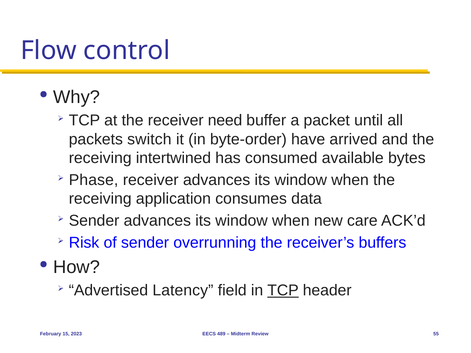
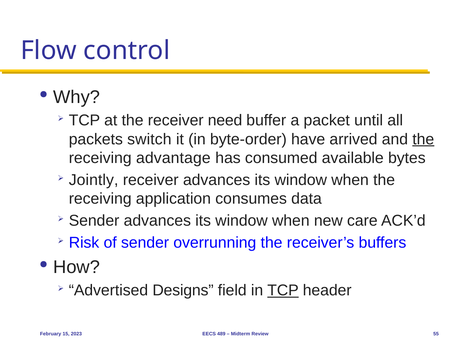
the at (423, 139) underline: none -> present
intertwined: intertwined -> advantage
Phase: Phase -> Jointly
Latency: Latency -> Designs
